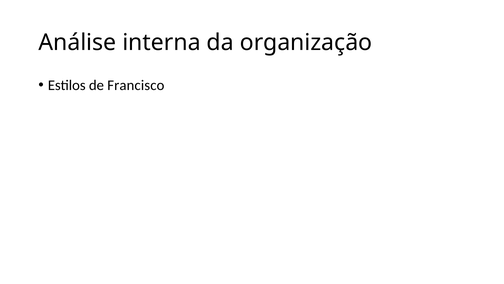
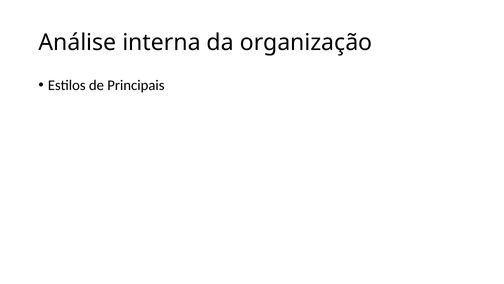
Francisco: Francisco -> Principais
